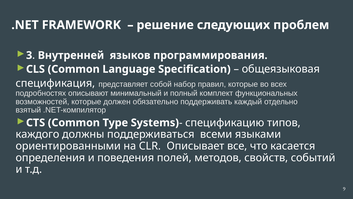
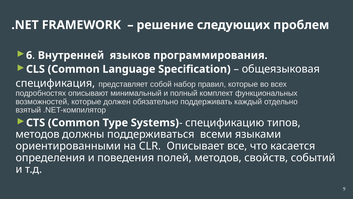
3: 3 -> 6
каждого at (37, 134): каждого -> методов
